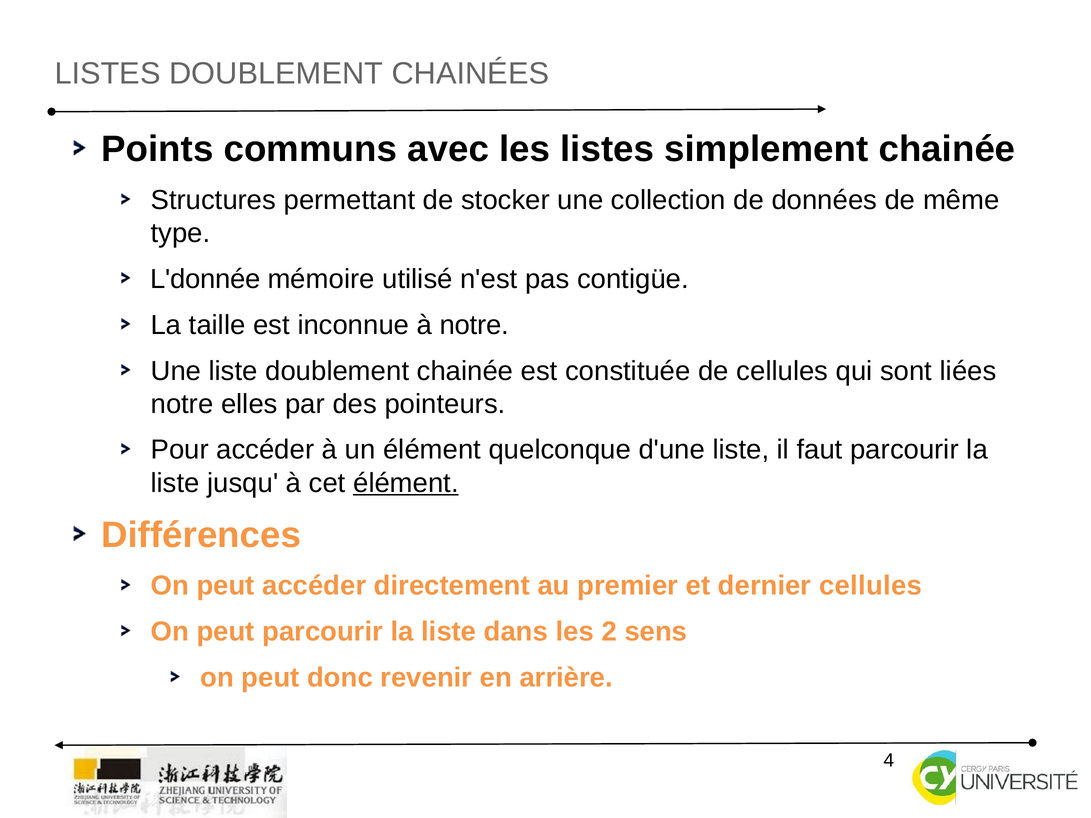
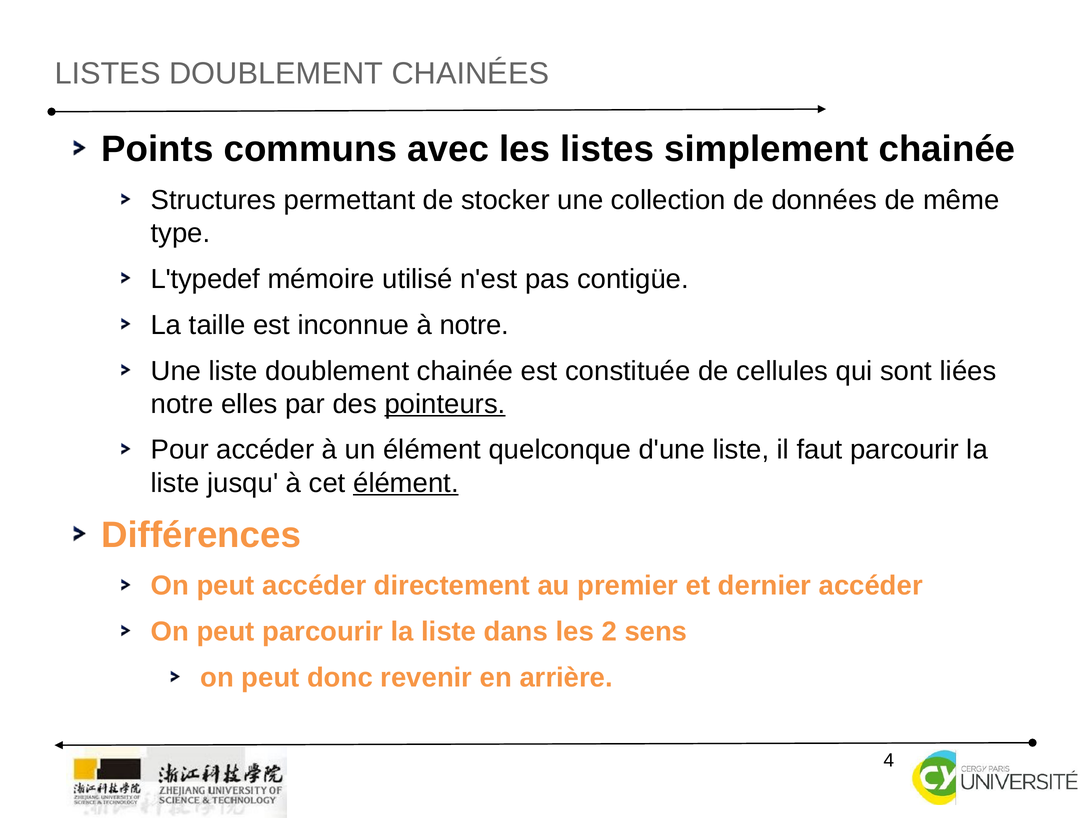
L'donnée: L'donnée -> L'typedef
pointeurs underline: none -> present
dernier cellules: cellules -> accéder
